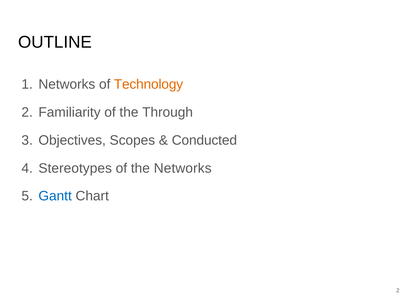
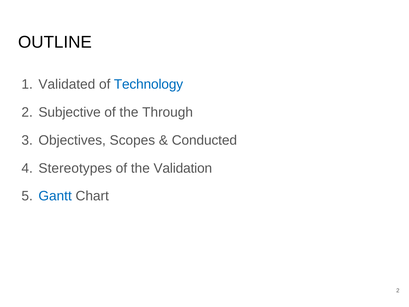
Networks at (67, 84): Networks -> Validated
Technology colour: orange -> blue
Familiarity: Familiarity -> Subjective
the Networks: Networks -> Validation
